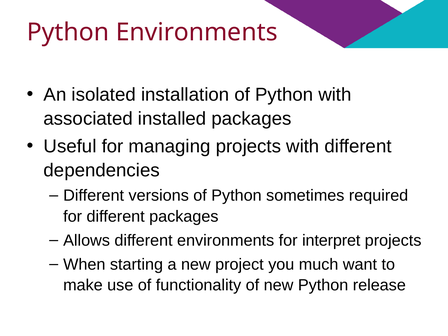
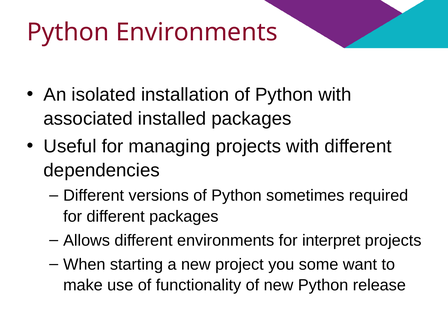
much: much -> some
